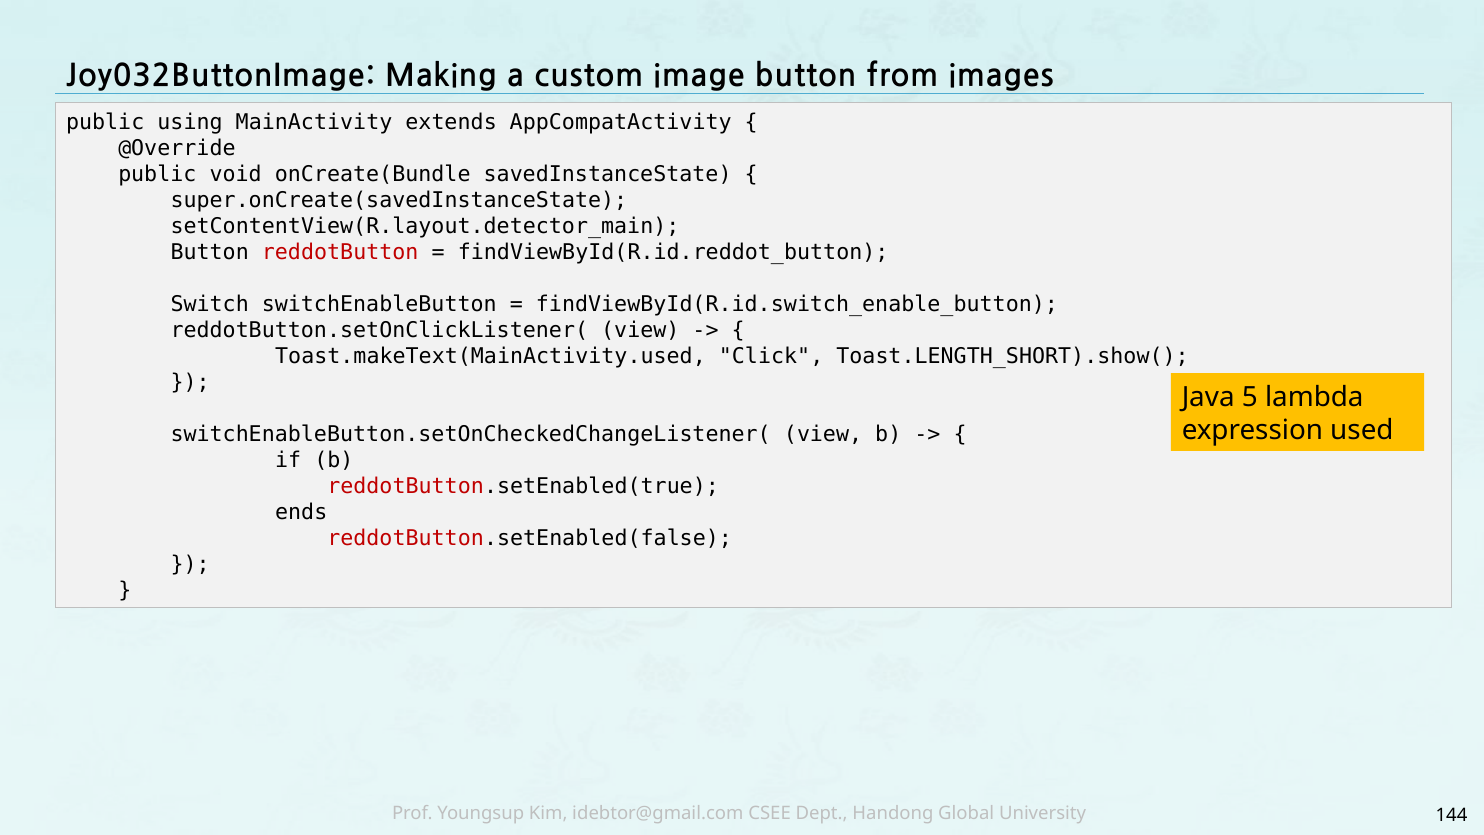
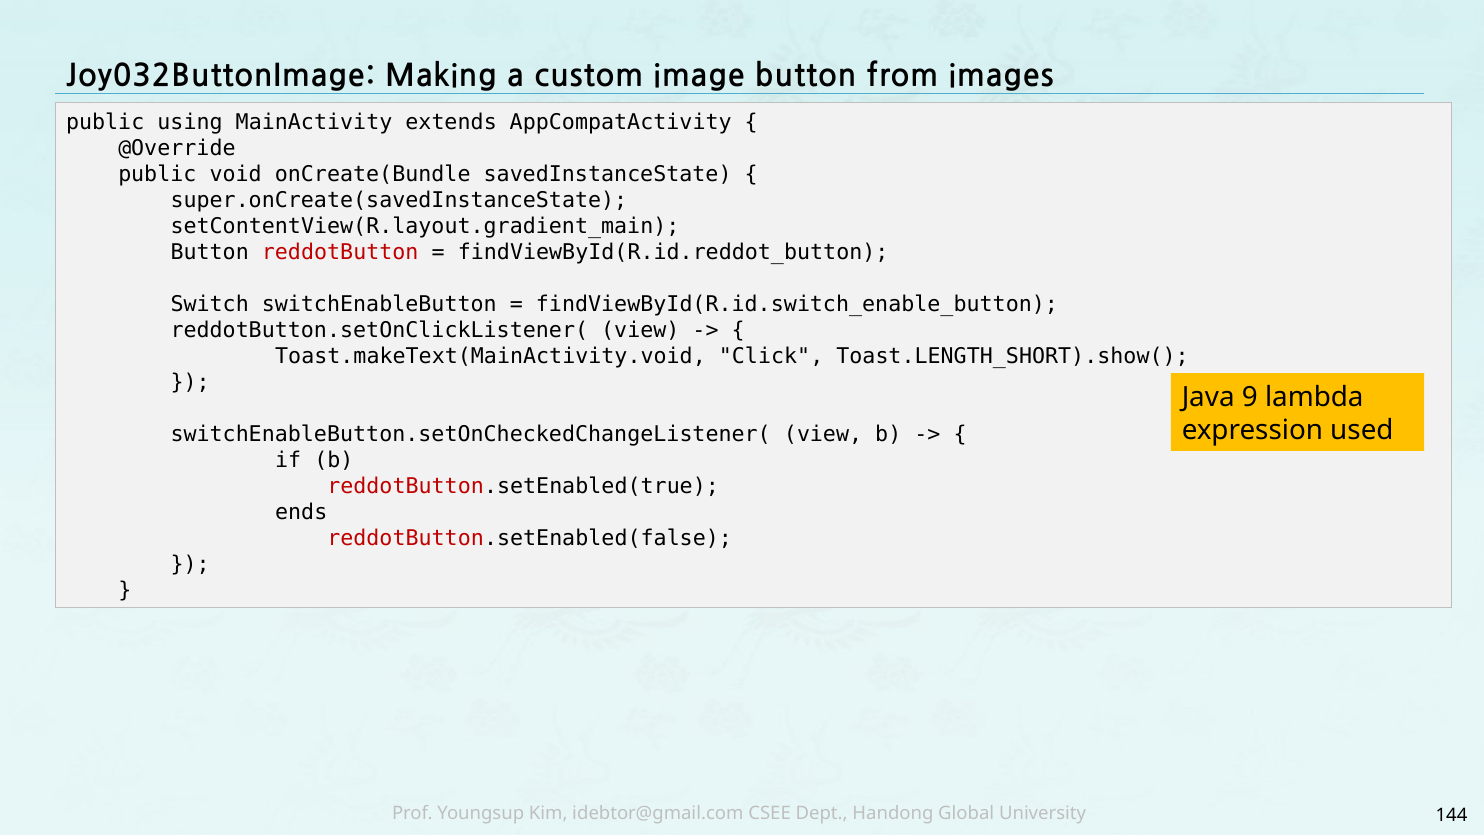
setContentView(R.layout.detector_main: setContentView(R.layout.detector_main -> setContentView(R.layout.gradient_main
Toast.makeText(MainActivity.used: Toast.makeText(MainActivity.used -> Toast.makeText(MainActivity.void
5: 5 -> 9
